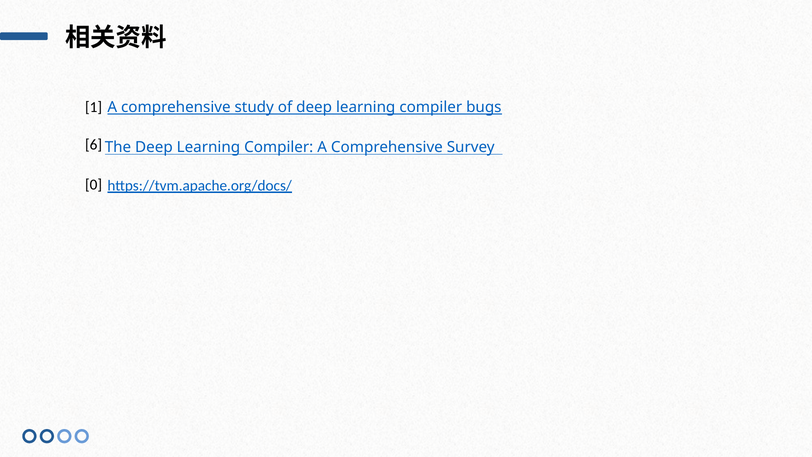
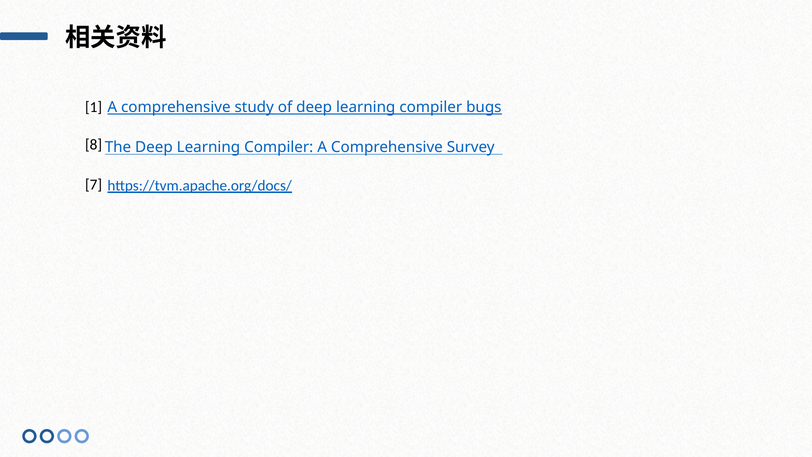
6: 6 -> 8
0: 0 -> 7
